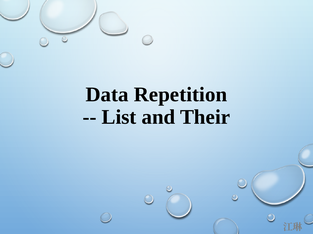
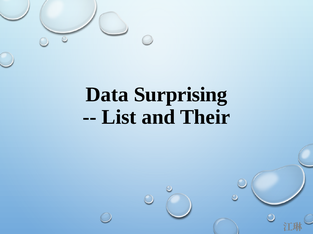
Repetition: Repetition -> Surprising
